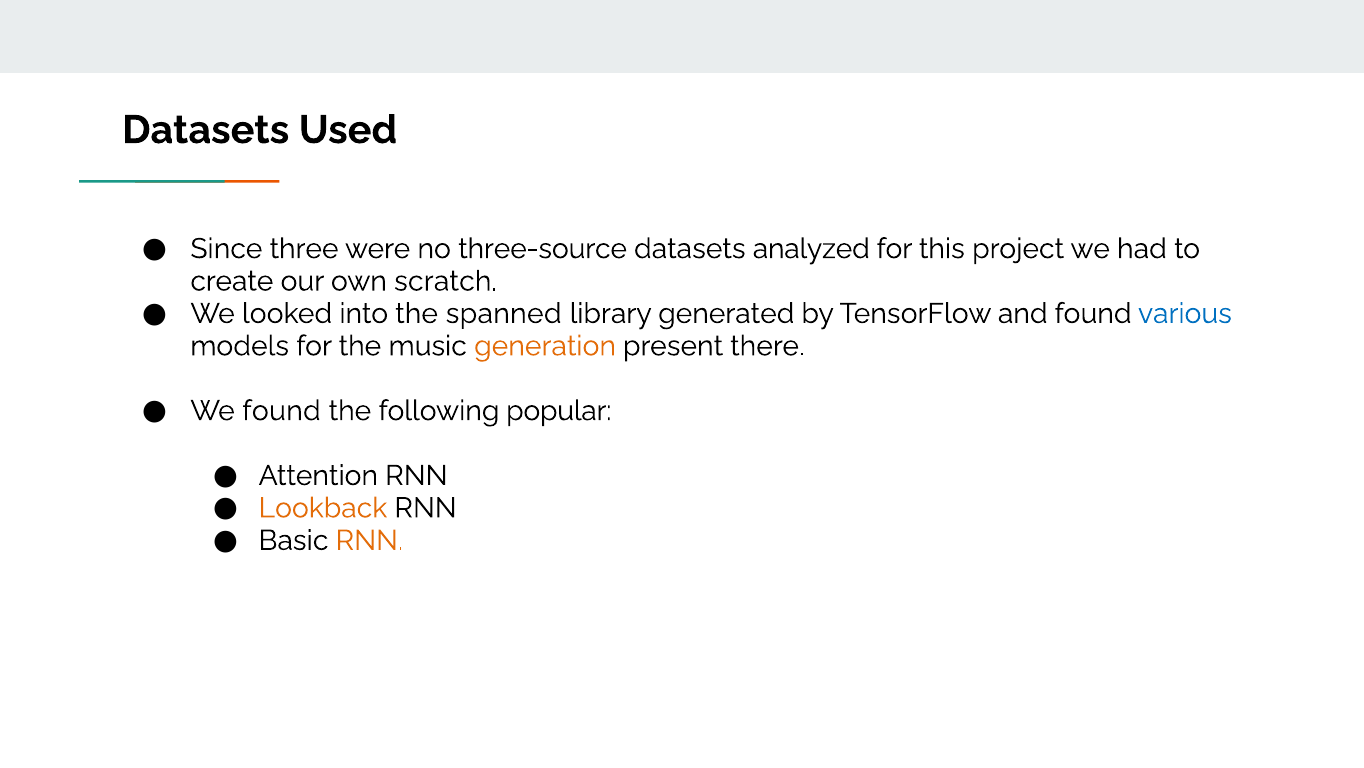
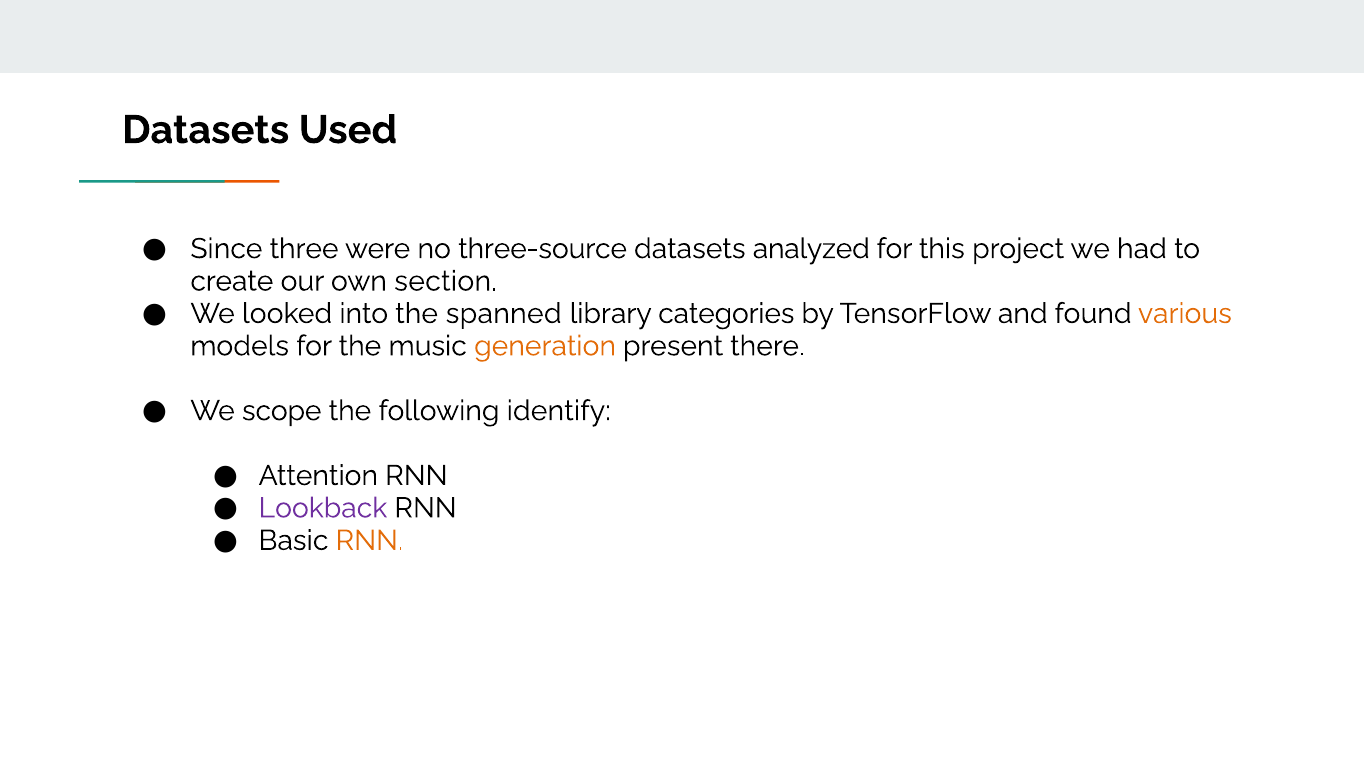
scratch: scratch -> section
generated: generated -> categories
various colour: blue -> orange
We found: found -> scope
popular: popular -> identify
Lookback colour: orange -> purple
